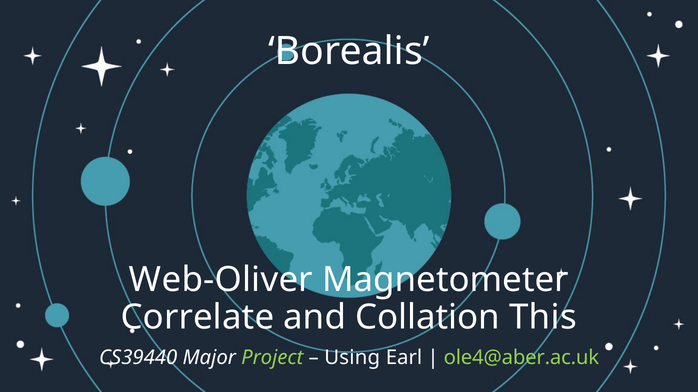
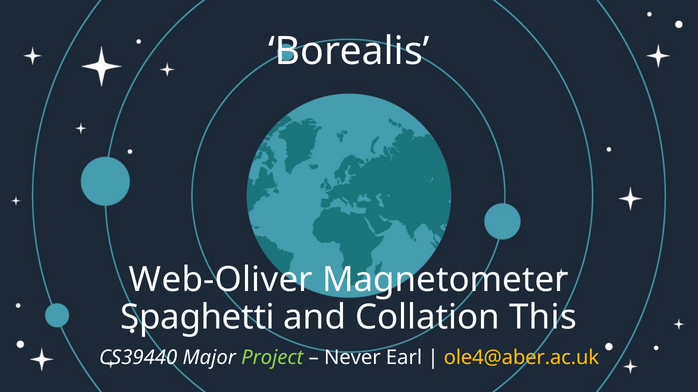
Correlate: Correlate -> Spaghetti
Using: Using -> Never
ole4@aber.ac.uk colour: light green -> yellow
